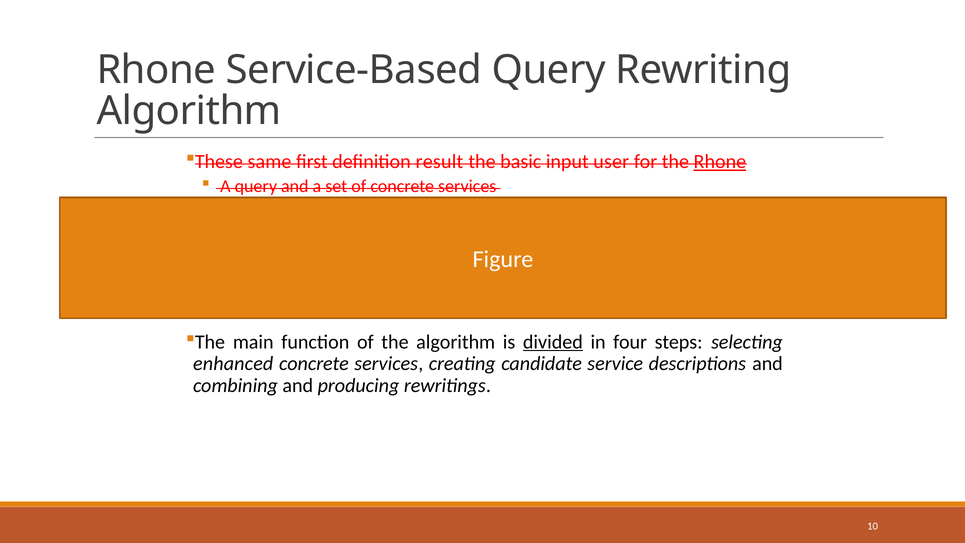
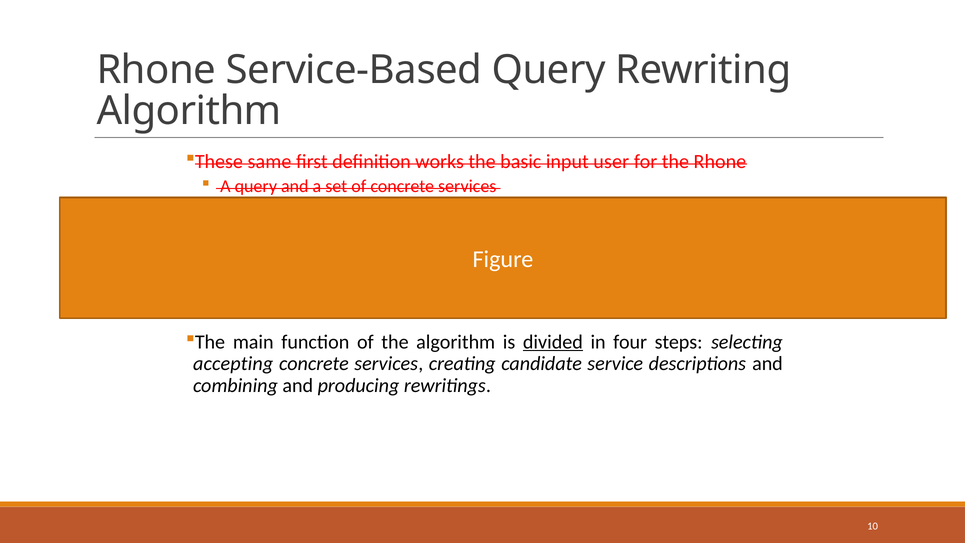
definition result: result -> works
Rhone at (720, 162) underline: present -> none
enhanced: enhanced -> accepting
